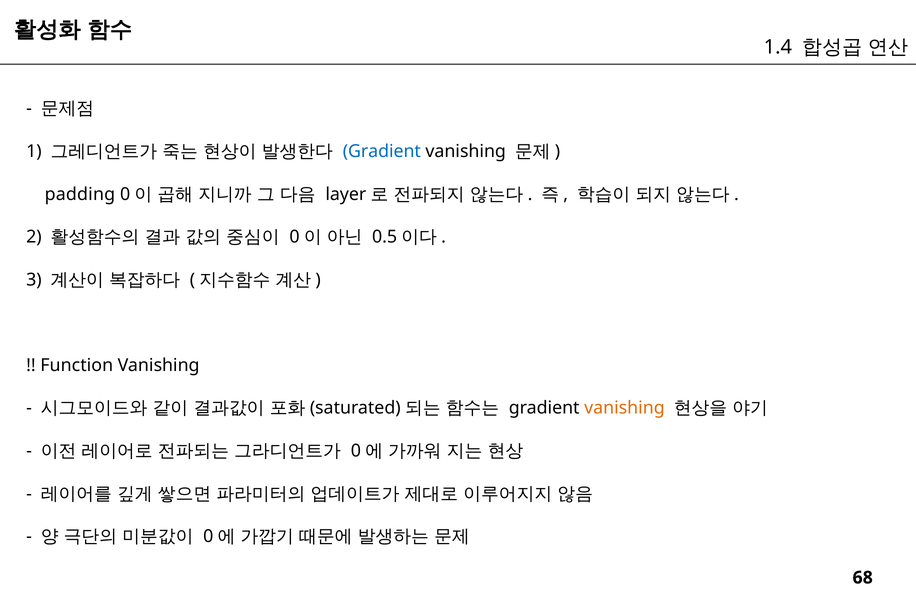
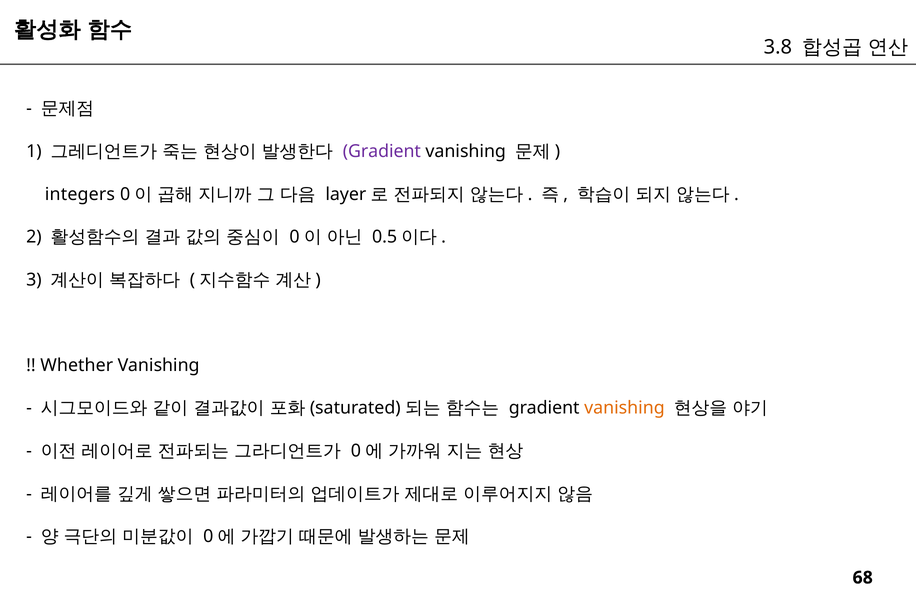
1.4: 1.4 -> 3.8
Gradient at (382, 151) colour: blue -> purple
padding: padding -> integers
Function: Function -> Whether
